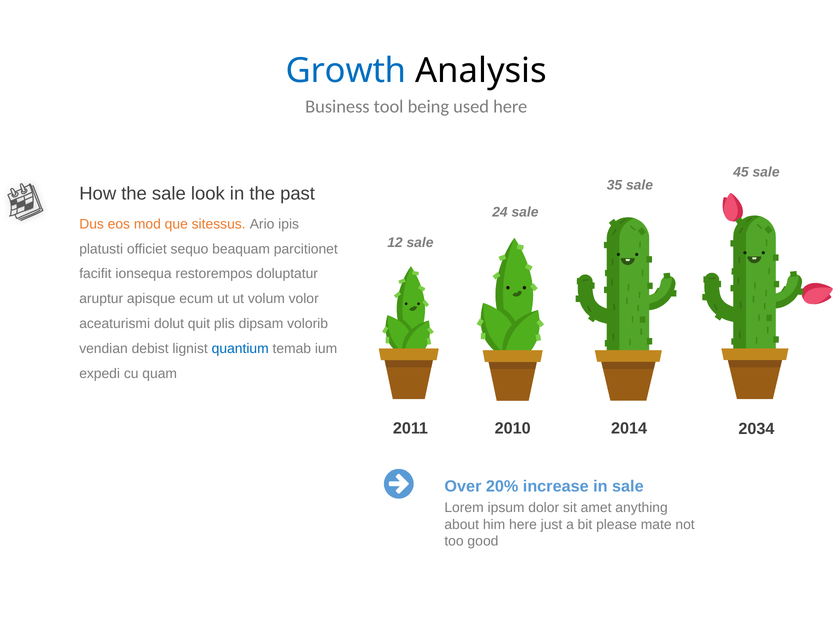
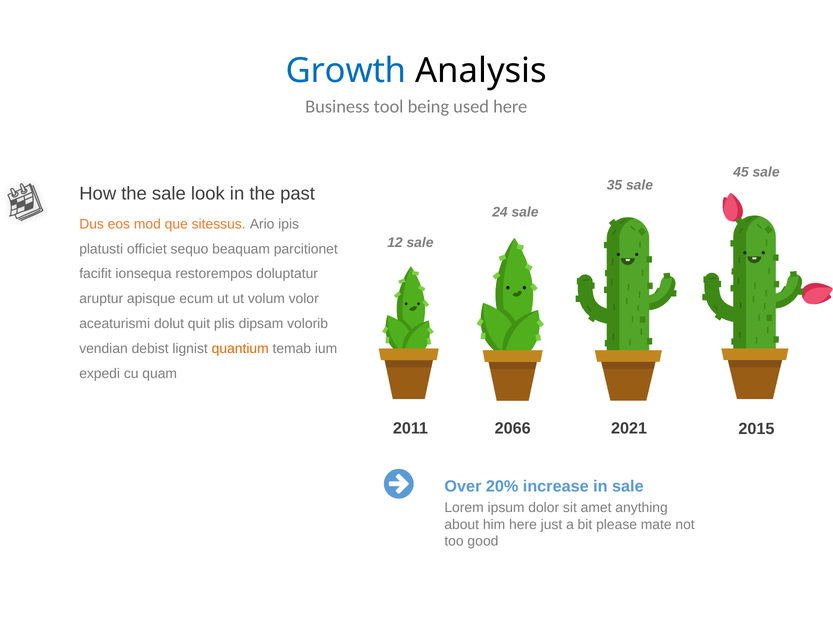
quantium colour: blue -> orange
2010: 2010 -> 2066
2014: 2014 -> 2021
2034: 2034 -> 2015
